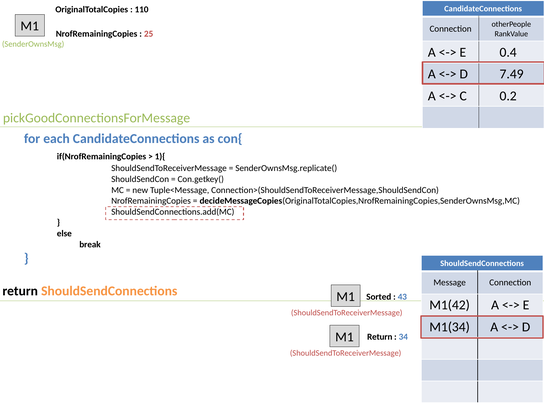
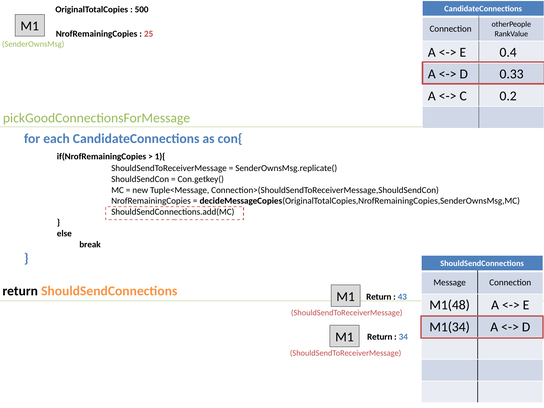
110: 110 -> 500
7.49: 7.49 -> 0.33
Sorted at (379, 297): Sorted -> Return
M1(42: M1(42 -> M1(48
